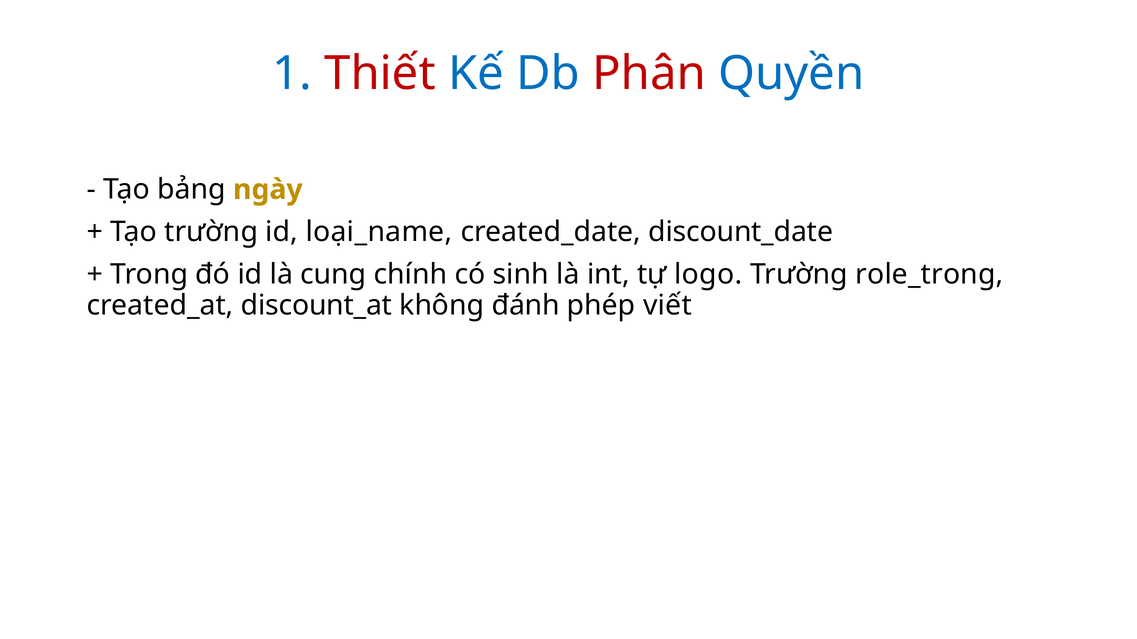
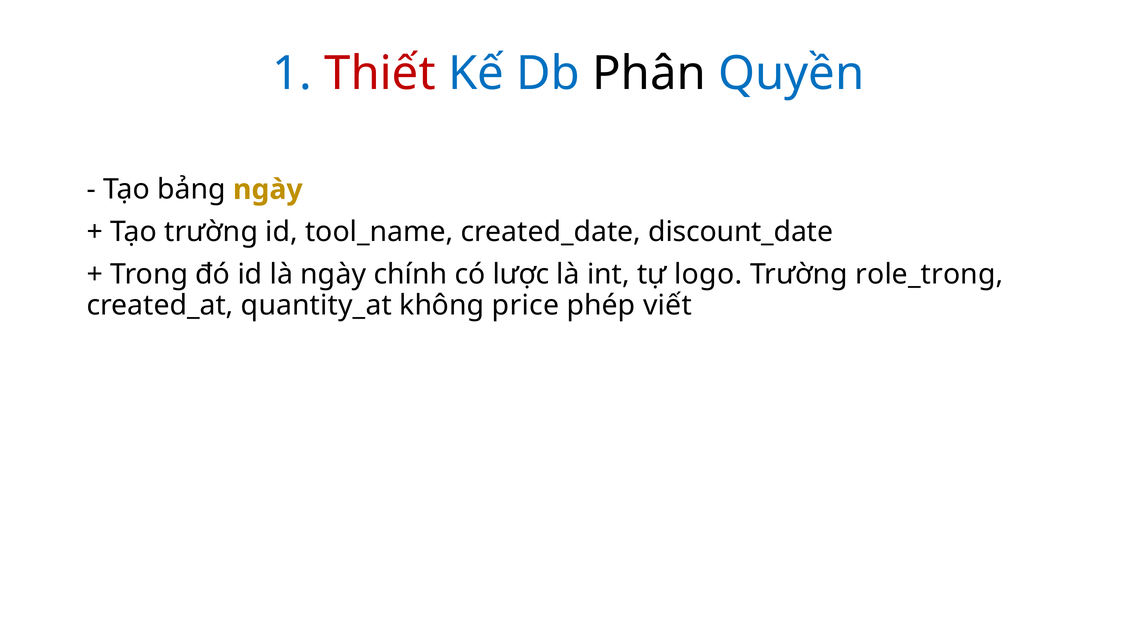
Phân colour: red -> black
loại_name: loại_name -> tool_name
là cung: cung -> ngày
sinh: sinh -> lược
discount_at: discount_at -> quantity_at
đánh: đánh -> price
